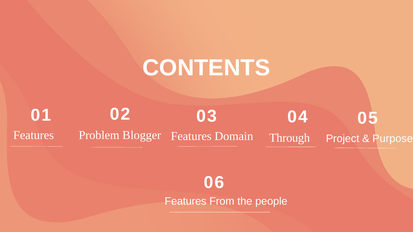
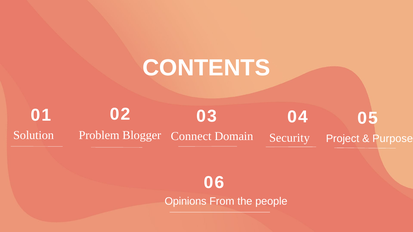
Features at (34, 135): Features -> Solution
Features at (191, 136): Features -> Connect
Through: Through -> Security
Features at (186, 202): Features -> Opinions
